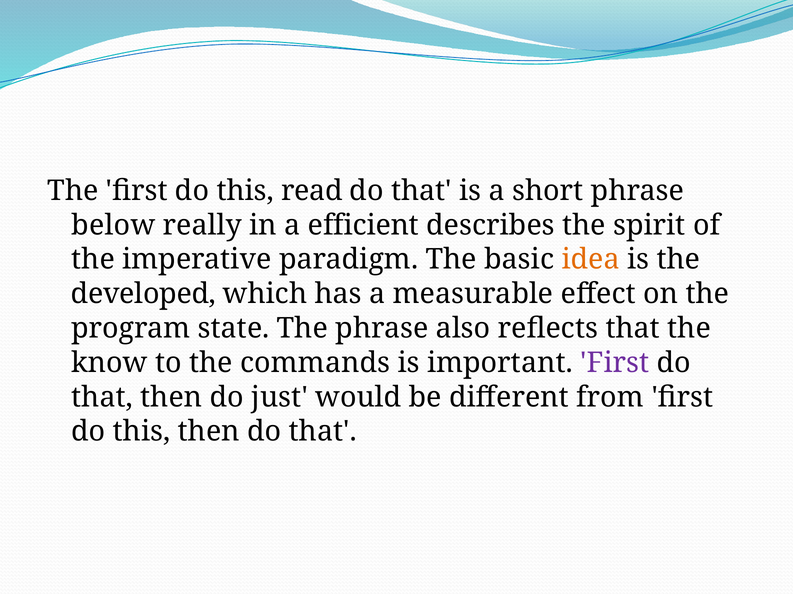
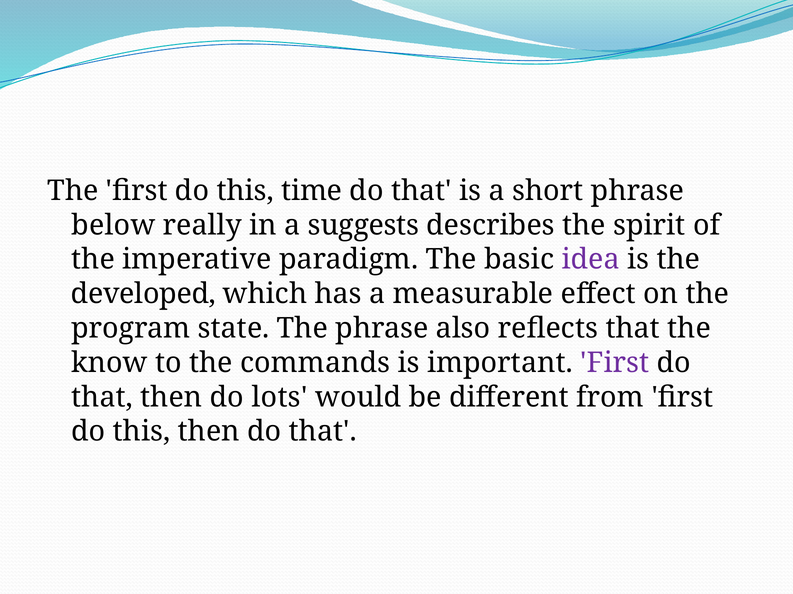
read: read -> time
efficient: efficient -> suggests
idea colour: orange -> purple
just: just -> lots
